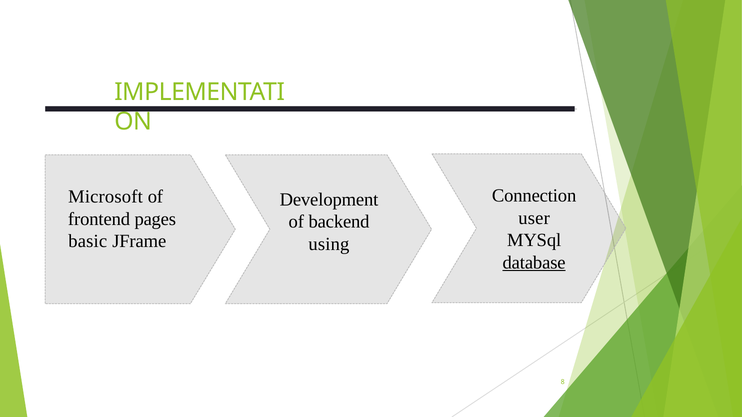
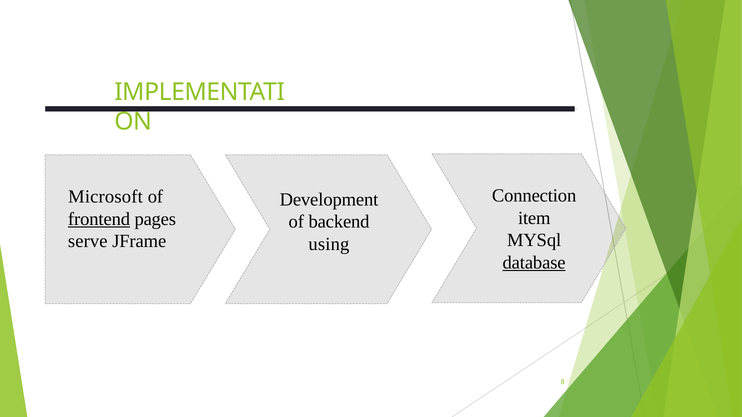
user: user -> item
frontend underline: none -> present
basic: basic -> serve
